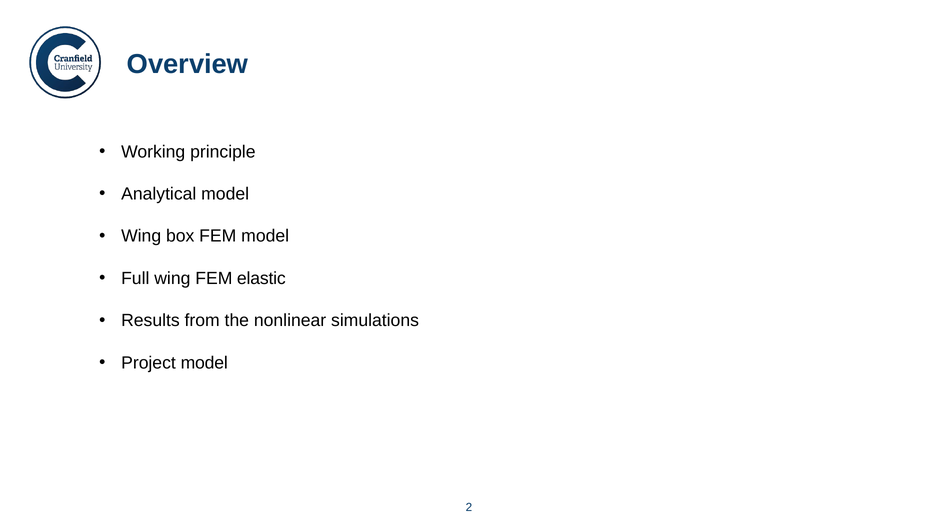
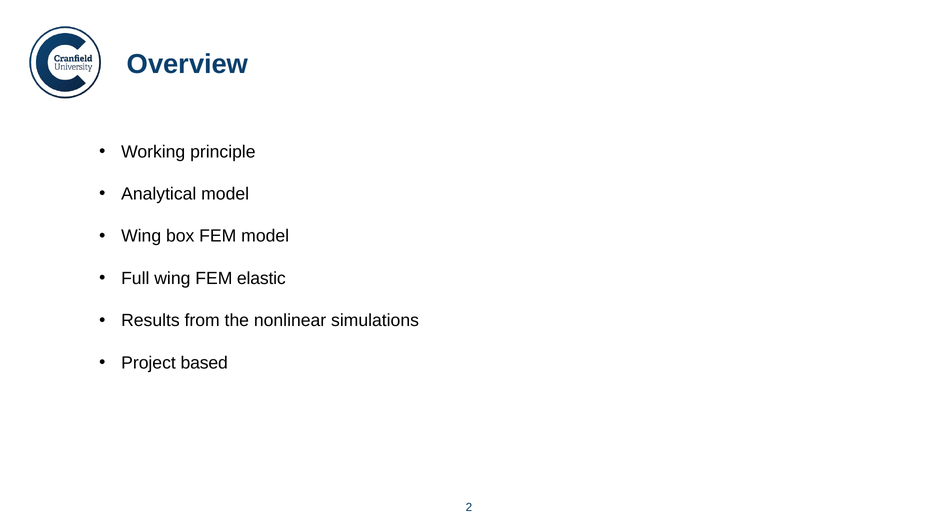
Project model: model -> based
